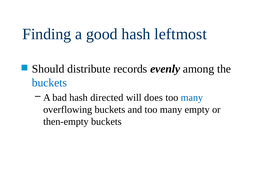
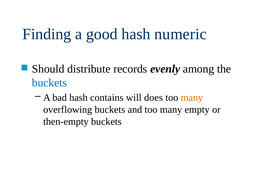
leftmost: leftmost -> numeric
directed: directed -> contains
many at (192, 97) colour: blue -> orange
